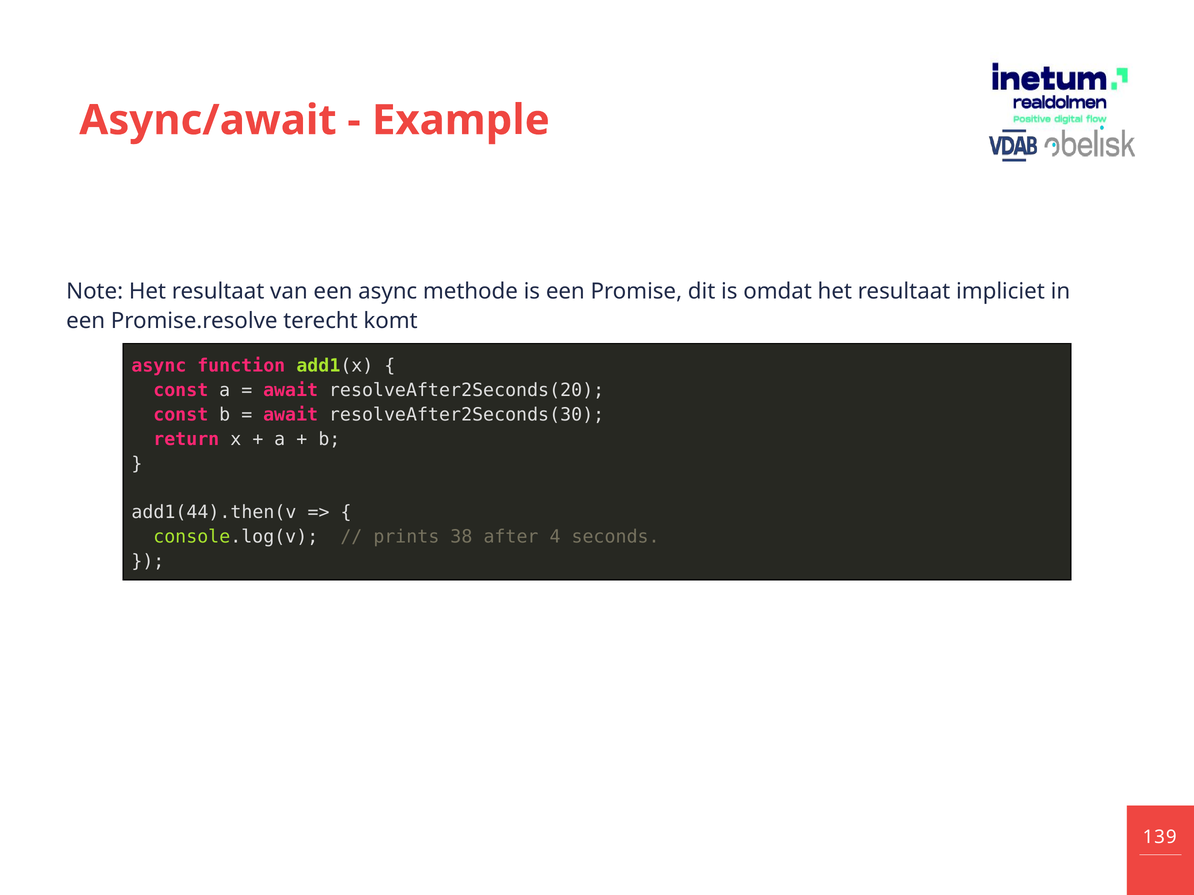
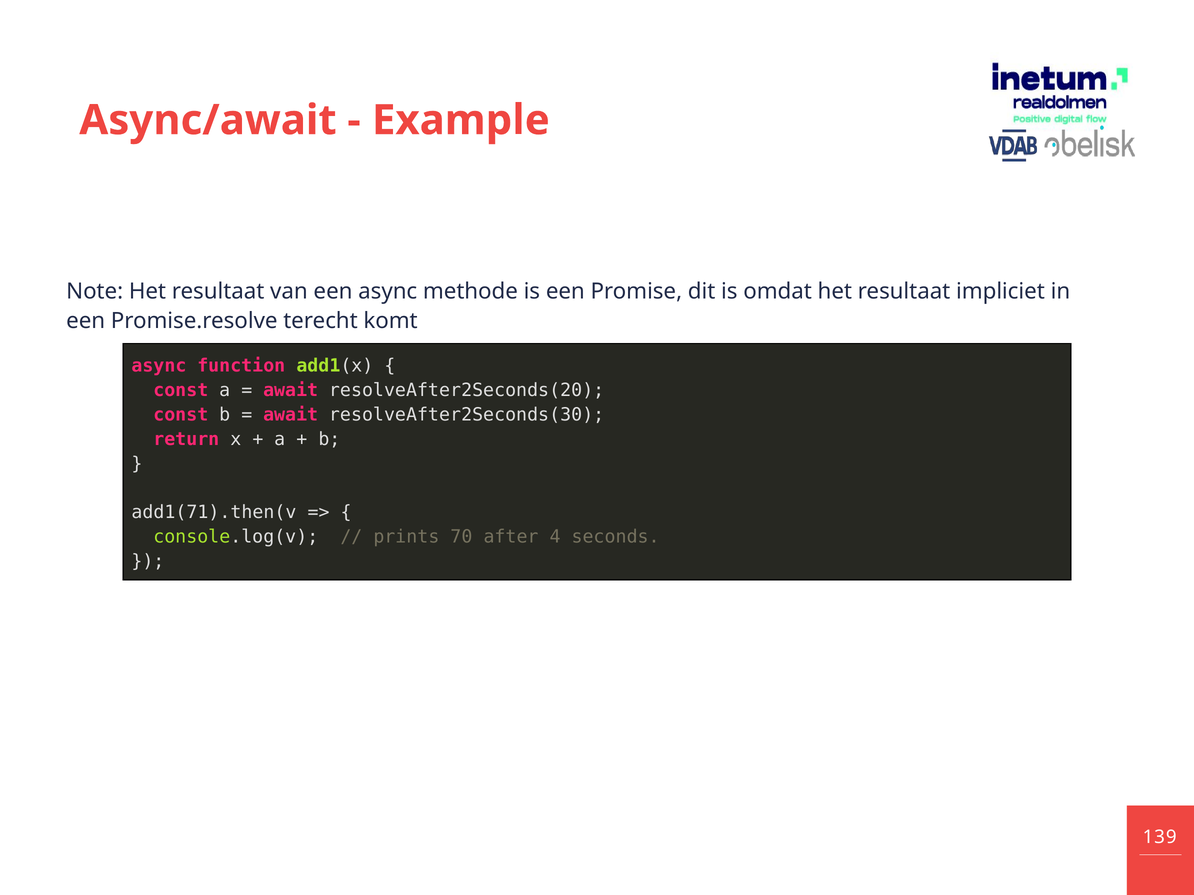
add1(44).then(v: add1(44).then(v -> add1(71).then(v
38: 38 -> 70
